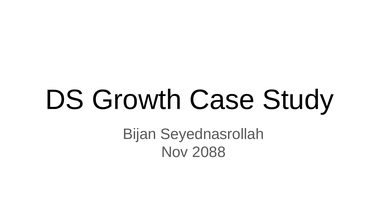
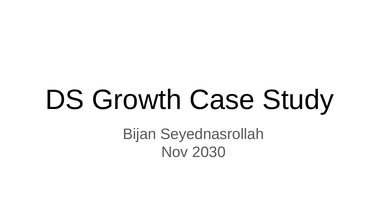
2088: 2088 -> 2030
